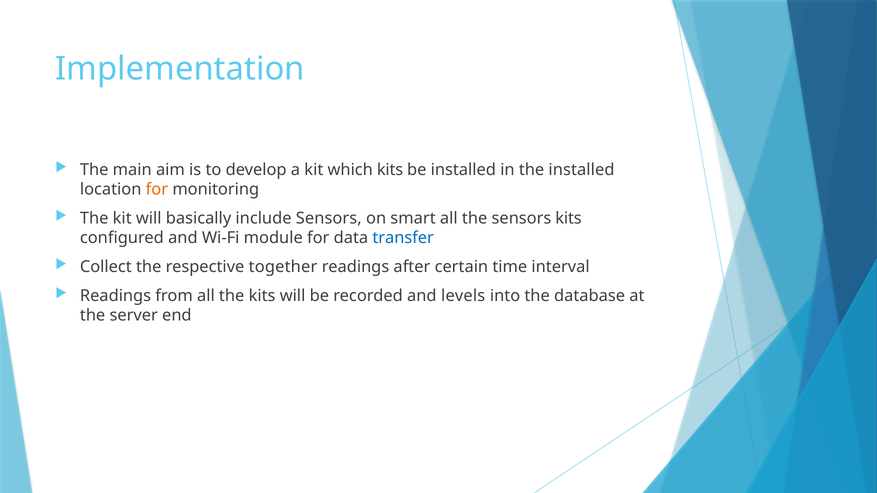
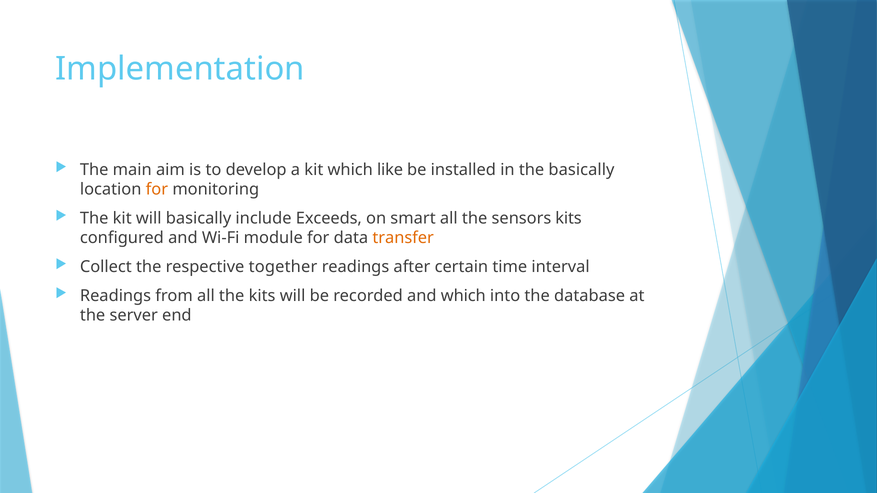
which kits: kits -> like
the installed: installed -> basically
include Sensors: Sensors -> Exceeds
transfer colour: blue -> orange
and levels: levels -> which
